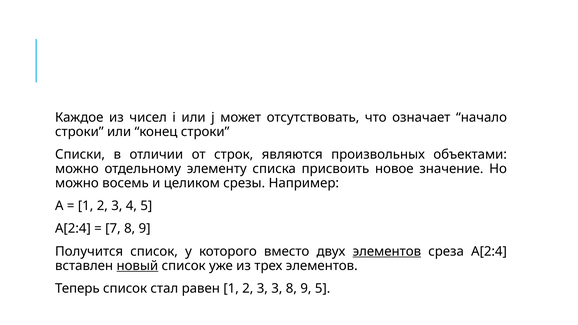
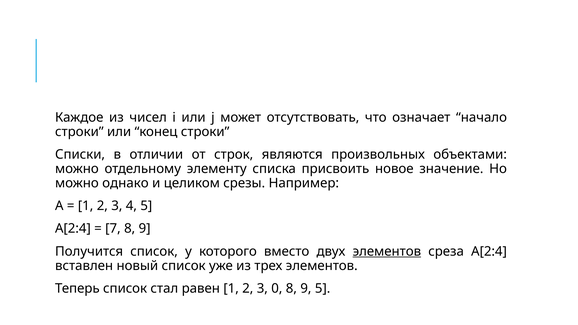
восемь: восемь -> однако
новый underline: present -> none
3 3: 3 -> 0
